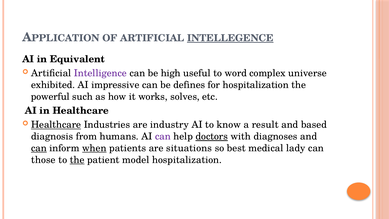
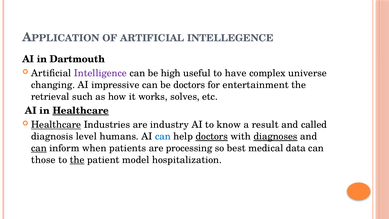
INTELLEGENCE underline: present -> none
Equivalent: Equivalent -> Dartmouth
word: word -> have
exhibited: exhibited -> changing
be defines: defines -> doctors
for hospitalization: hospitalization -> entertainment
powerful: powerful -> retrieval
Healthcare at (81, 111) underline: none -> present
based: based -> called
from: from -> level
can at (163, 136) colour: purple -> blue
diagnoses underline: none -> present
when underline: present -> none
situations: situations -> processing
lady: lady -> data
